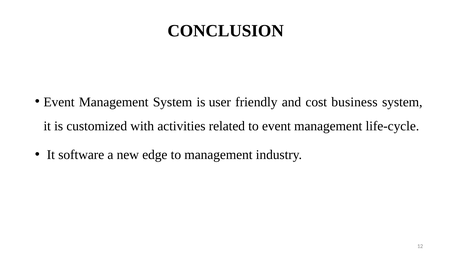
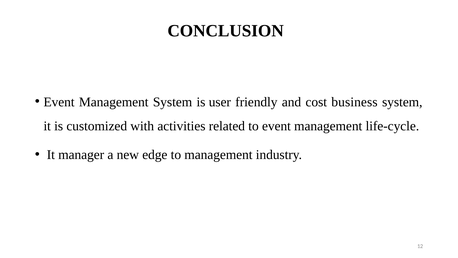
software: software -> manager
